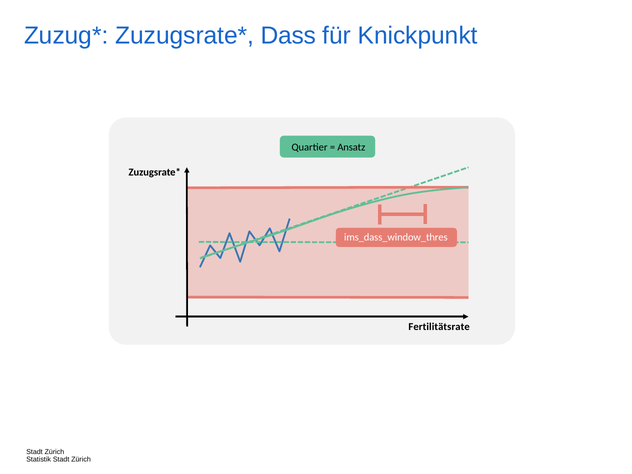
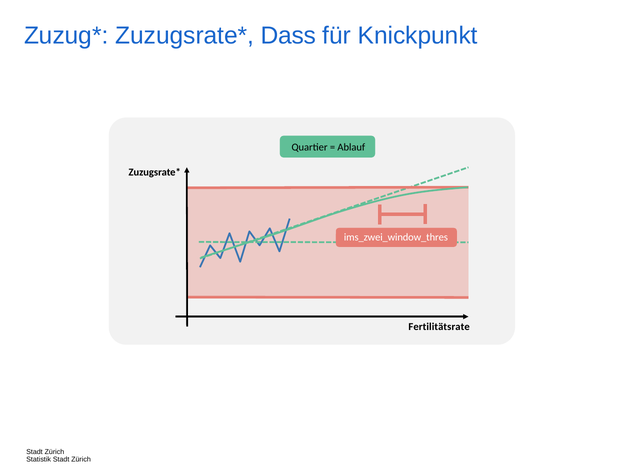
Ansatz: Ansatz -> Ablauf
ims_dass_window_thres: ims_dass_window_thres -> ims_zwei_window_thres
